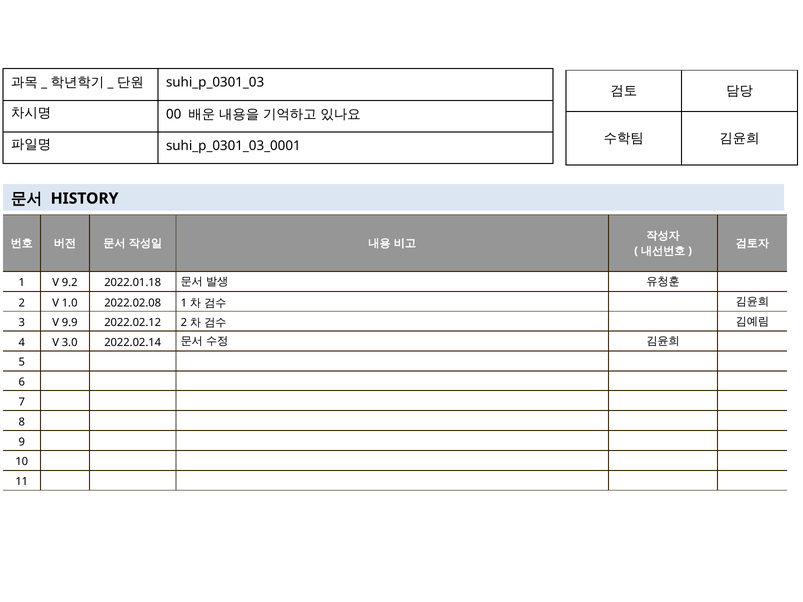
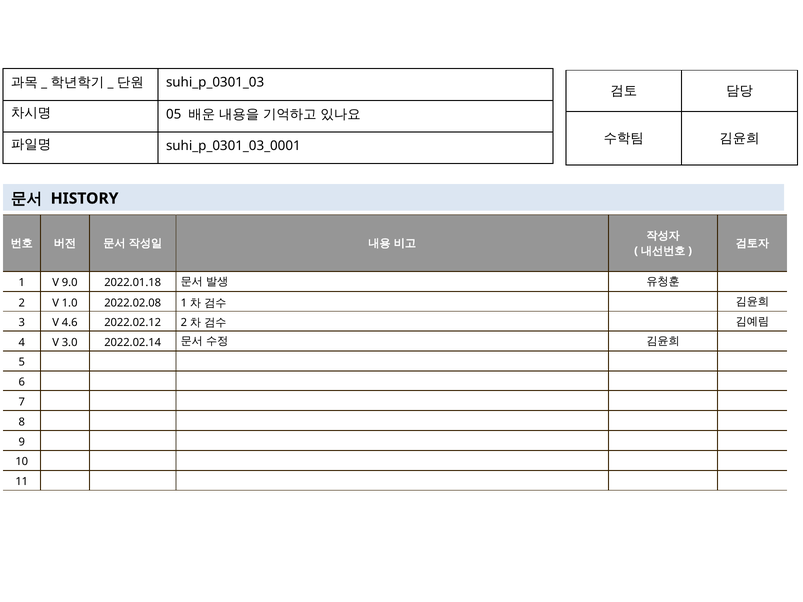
00: 00 -> 05
9.2: 9.2 -> 9.0
9.9: 9.9 -> 4.6
